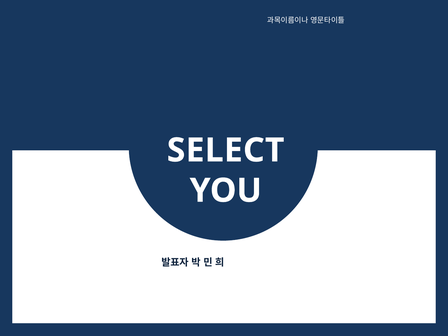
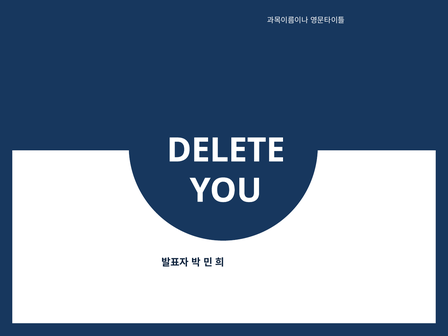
SELECT: SELECT -> DELETE
